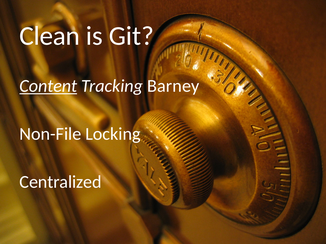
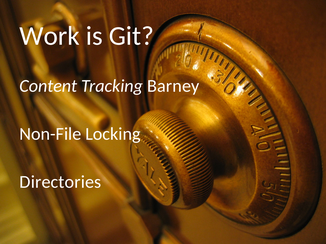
Clean: Clean -> Work
Content underline: present -> none
Centralized: Centralized -> Directories
